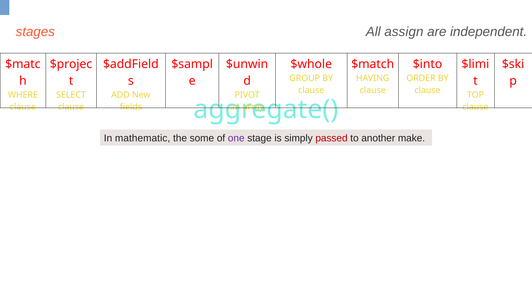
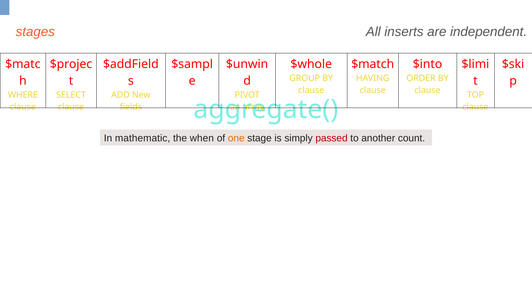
assign: assign -> inserts
some: some -> when
one colour: purple -> orange
make: make -> count
